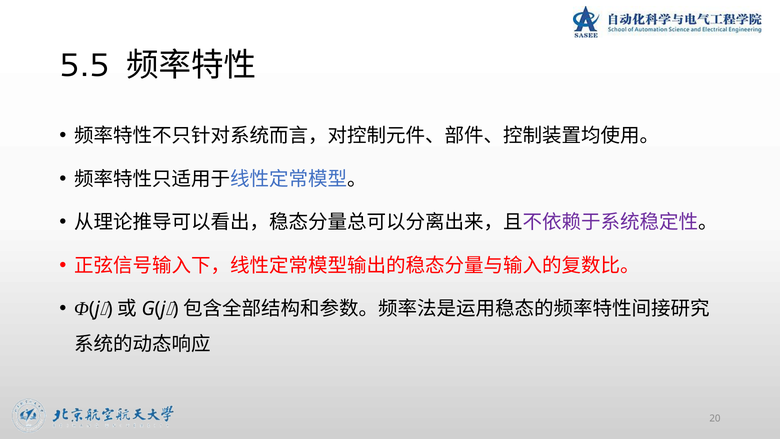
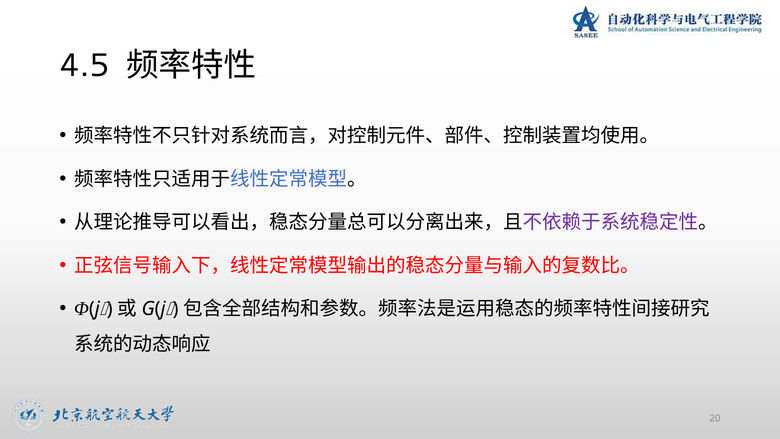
5.5: 5.5 -> 4.5
